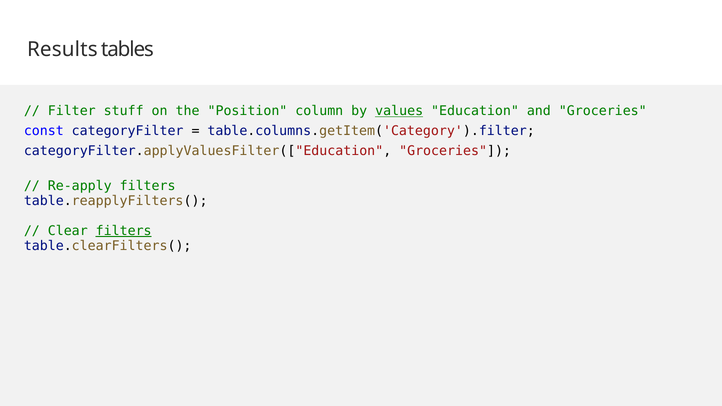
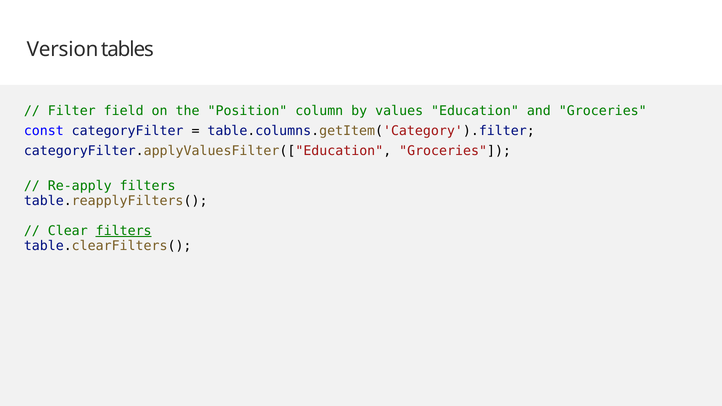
Results: Results -> Version
stuff: stuff -> field
values underline: present -> none
